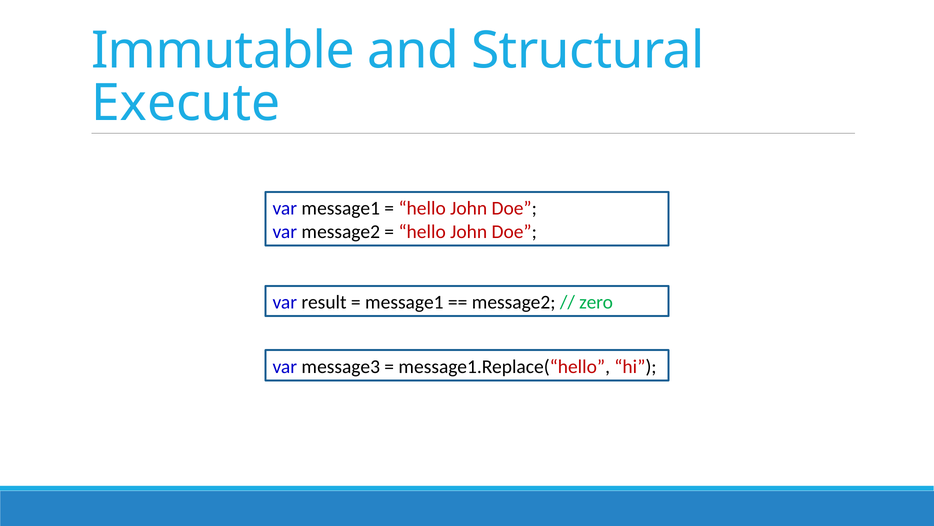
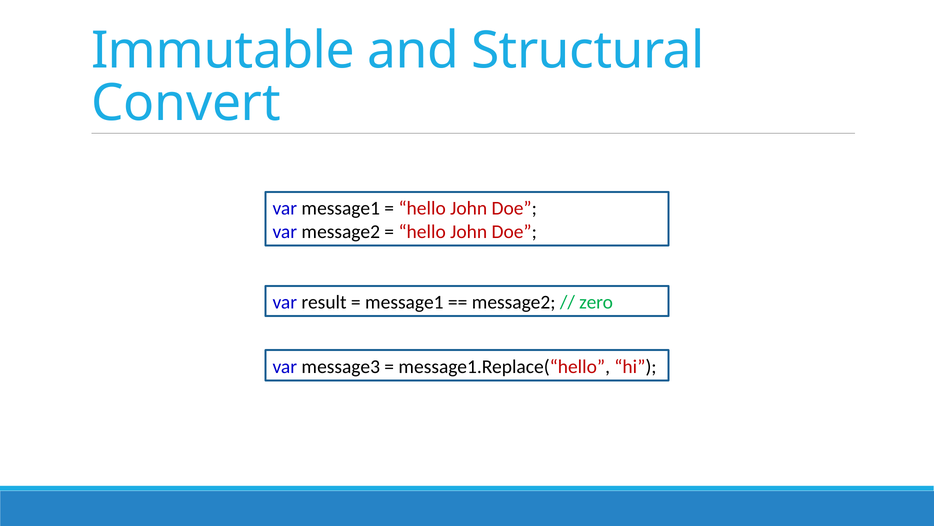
Execute: Execute -> Convert
